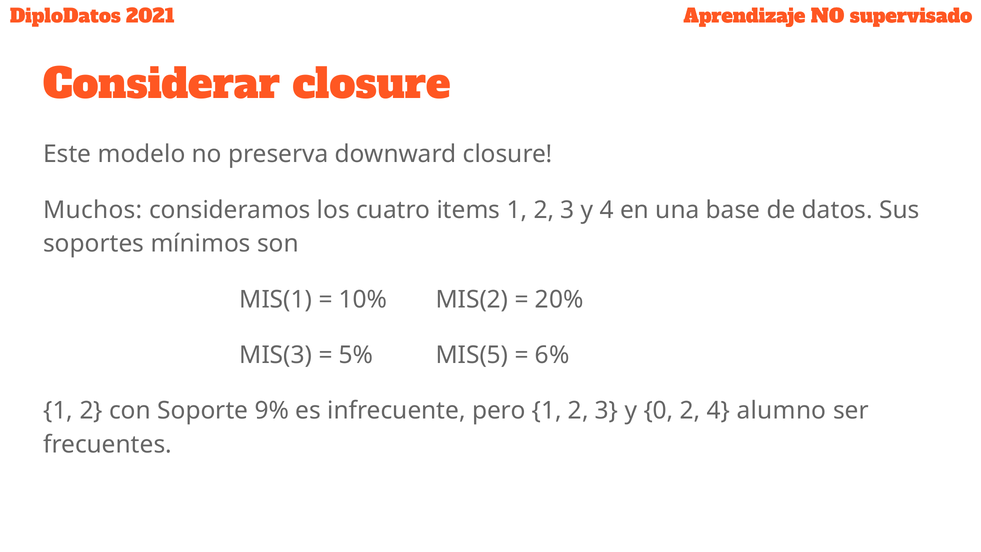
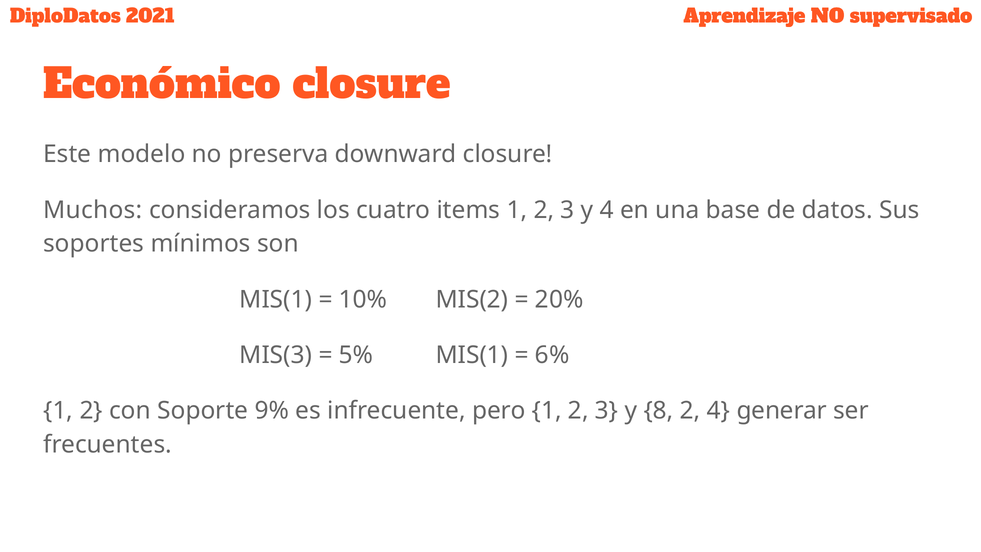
Considerar: Considerar -> Económico
5% MIS(5: MIS(5 -> MIS(1
0: 0 -> 8
alumno: alumno -> generar
